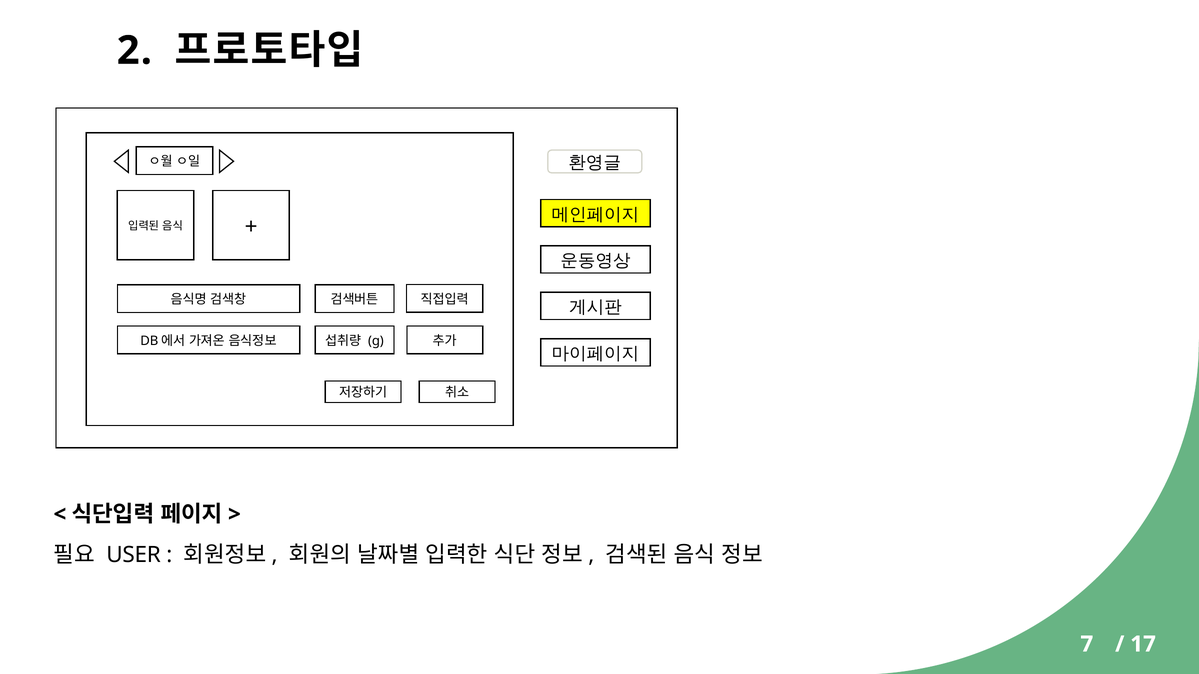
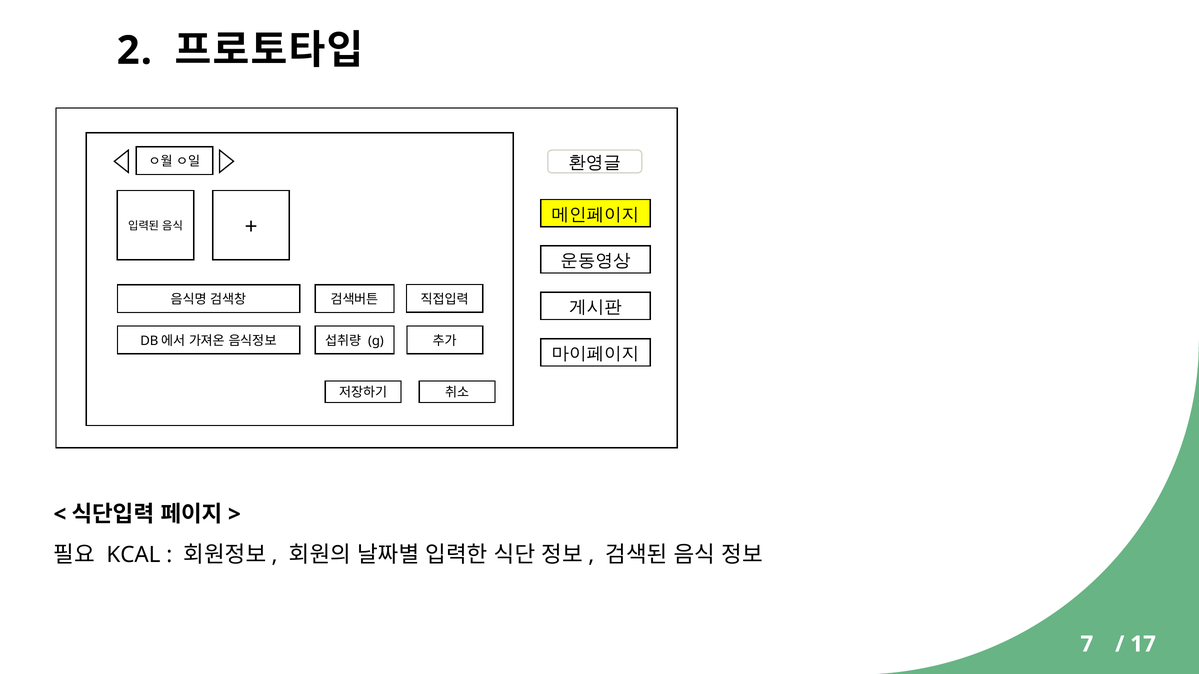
USER: USER -> KCAL
